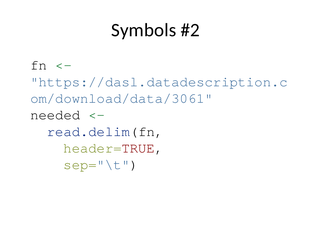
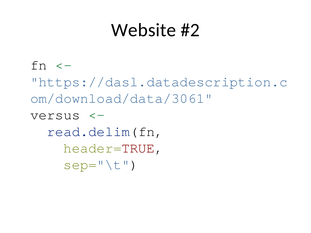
Symbols: Symbols -> Website
needed: needed -> versus
